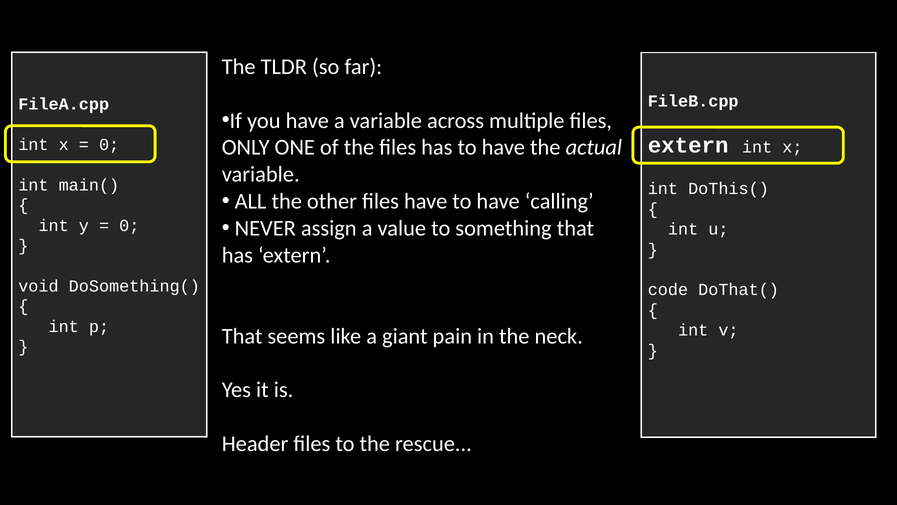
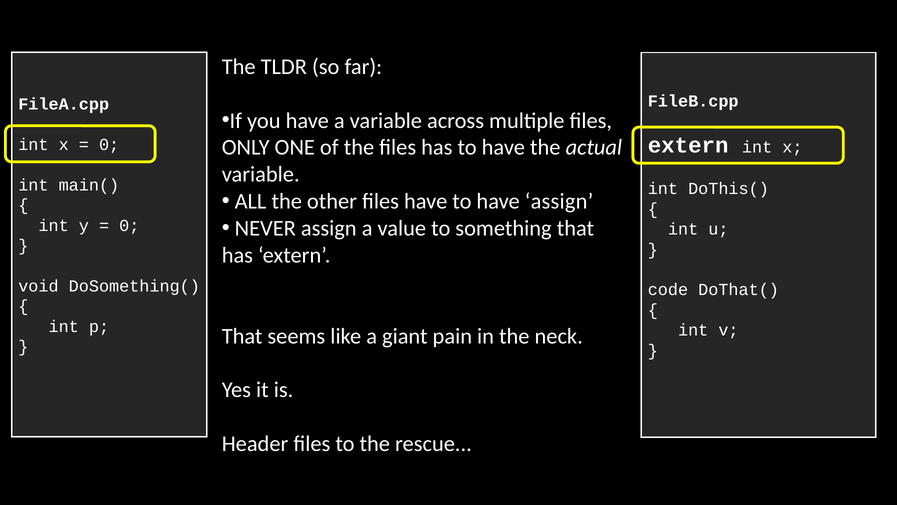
have calling: calling -> assign
